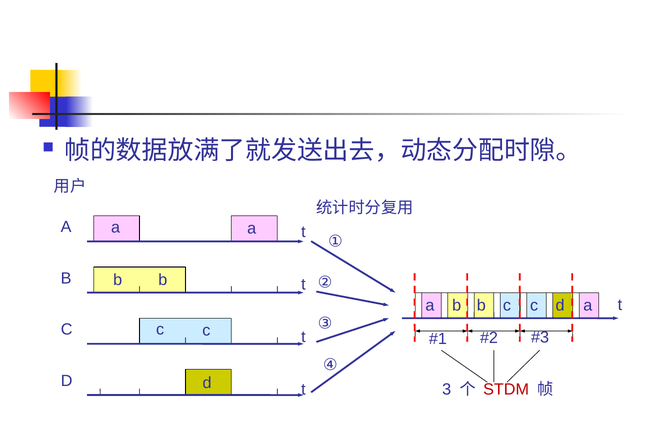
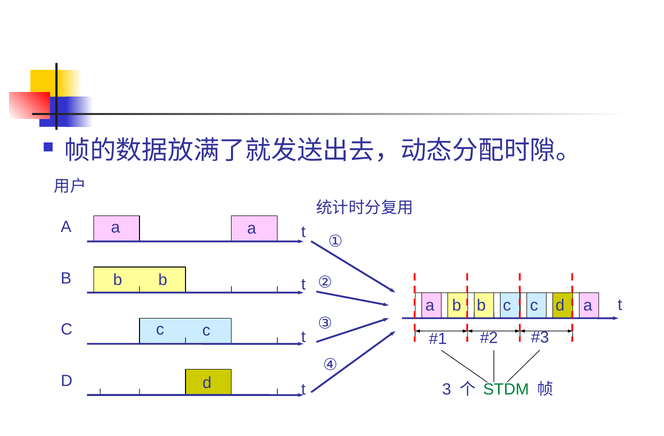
STDM colour: red -> green
